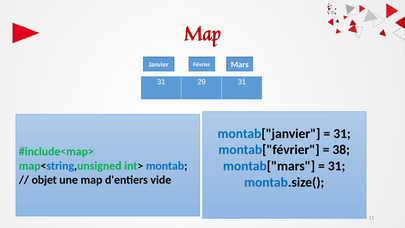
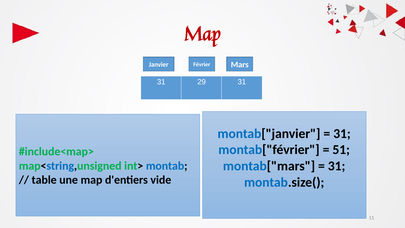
38: 38 -> 51
objet: objet -> table
